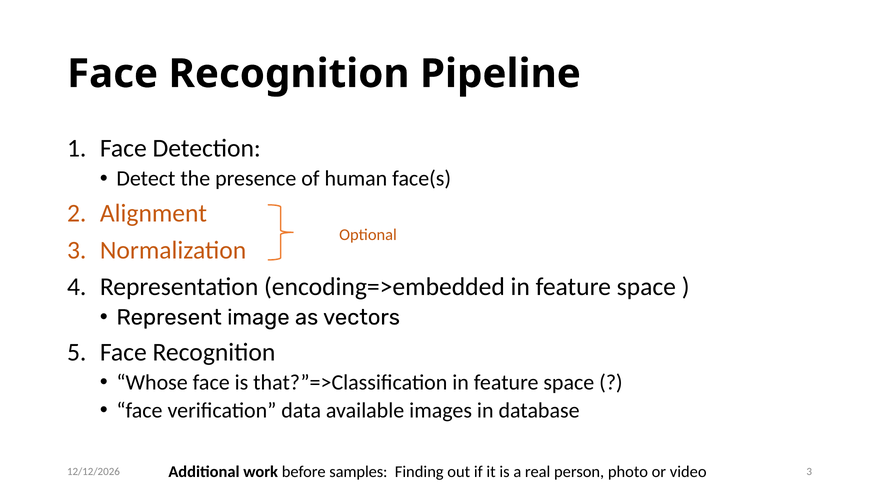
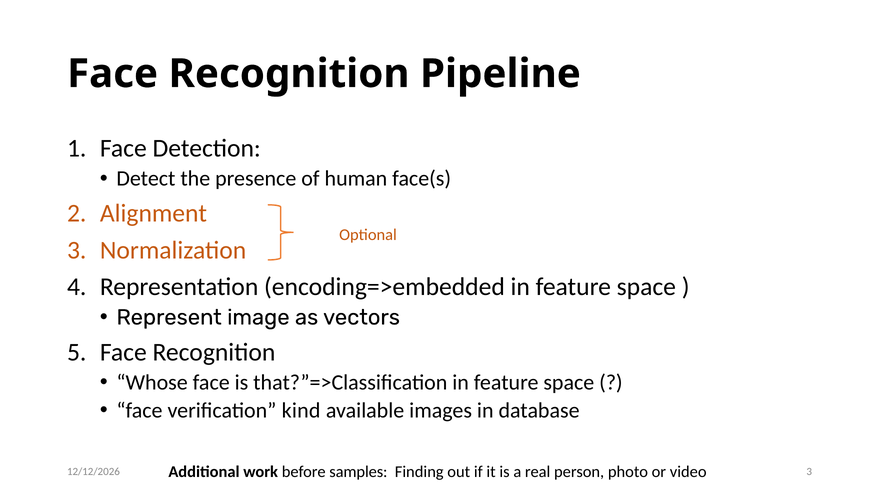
data: data -> kind
